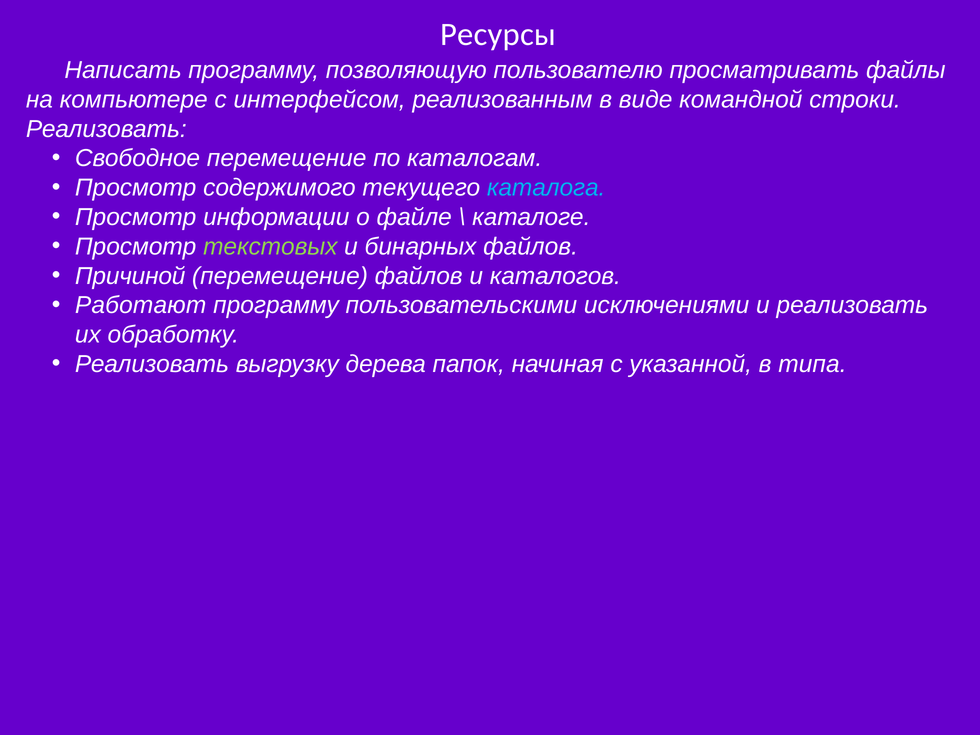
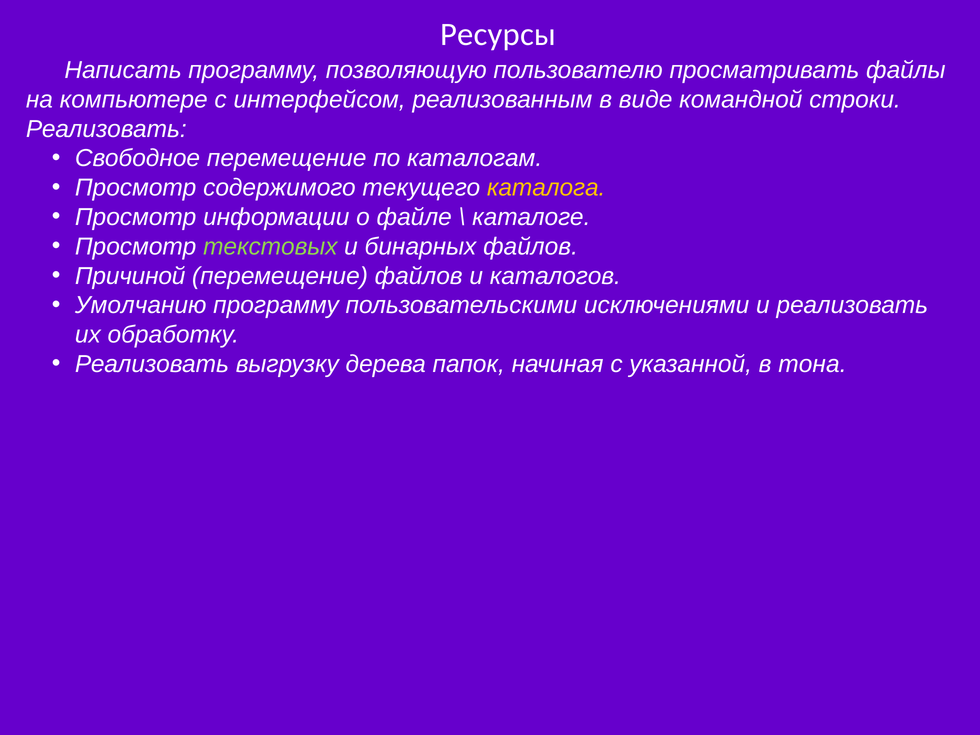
каталога colour: light blue -> yellow
Работают: Работают -> Умолчанию
типа: типа -> тона
